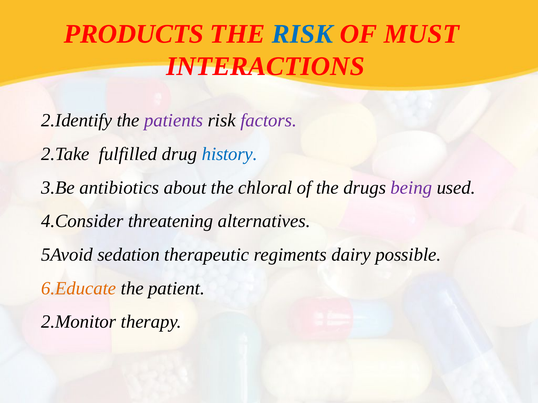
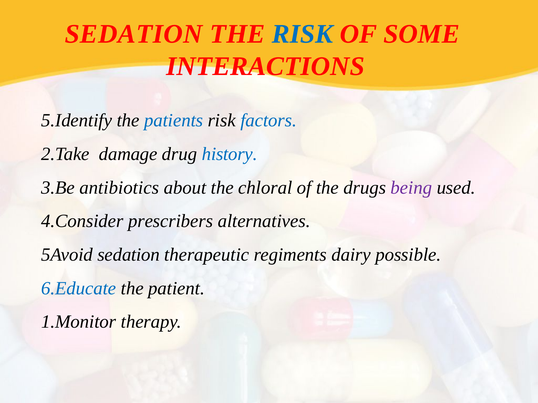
PRODUCTS at (134, 34): PRODUCTS -> SEDATION
MUST: MUST -> SOME
2.Identify: 2.Identify -> 5.Identify
patients colour: purple -> blue
factors colour: purple -> blue
fulfilled: fulfilled -> damage
threatening: threatening -> prescribers
6.Educate colour: orange -> blue
2.Monitor: 2.Monitor -> 1.Monitor
